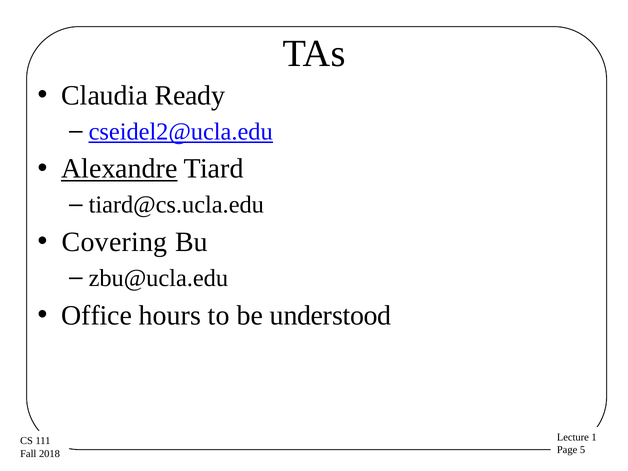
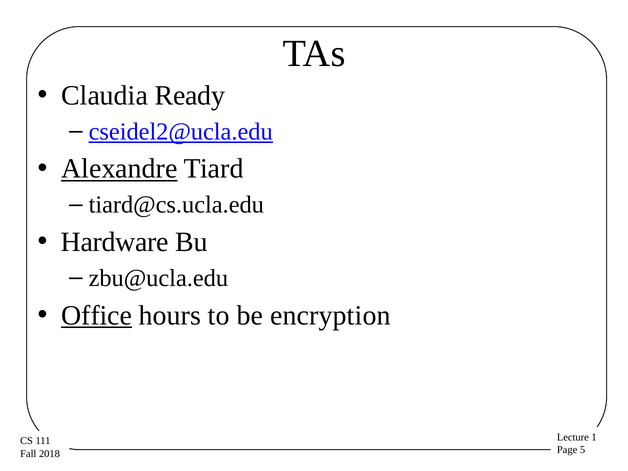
Covering: Covering -> Hardware
Office underline: none -> present
understood: understood -> encryption
